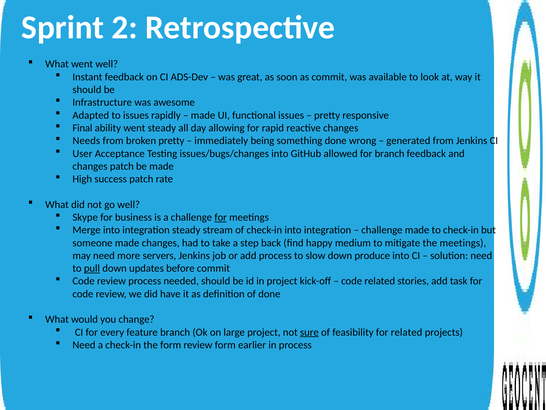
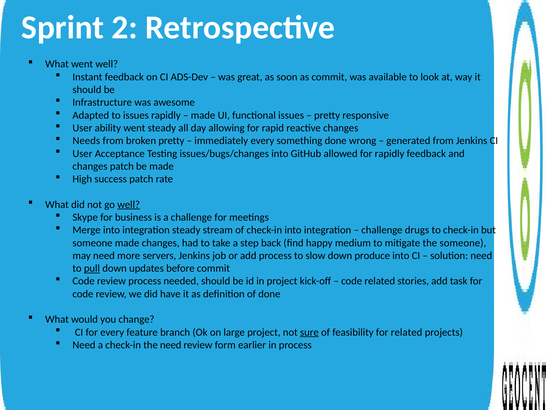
Final at (82, 128): Final -> User
immediately being: being -> every
for branch: branch -> rapidly
well at (129, 204) underline: none -> present
for at (221, 217) underline: present -> none
challenge made: made -> drugs
the meetings: meetings -> someone
the form: form -> need
